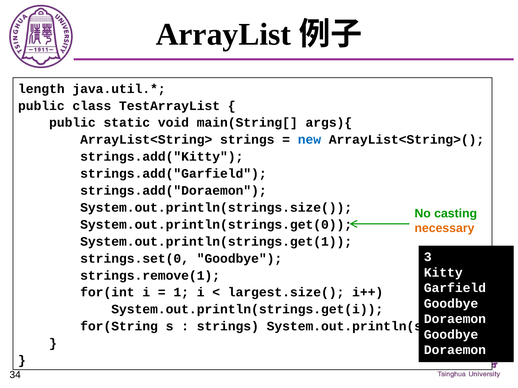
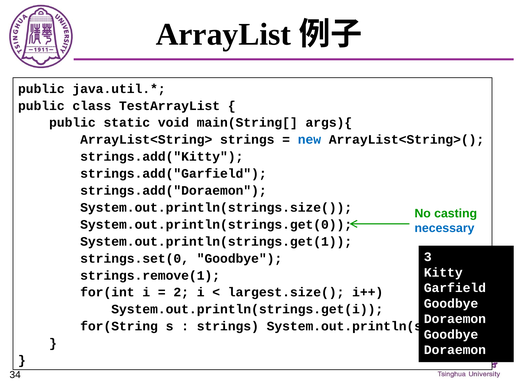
length at (41, 89): length -> public
necessary colour: orange -> blue
1: 1 -> 2
